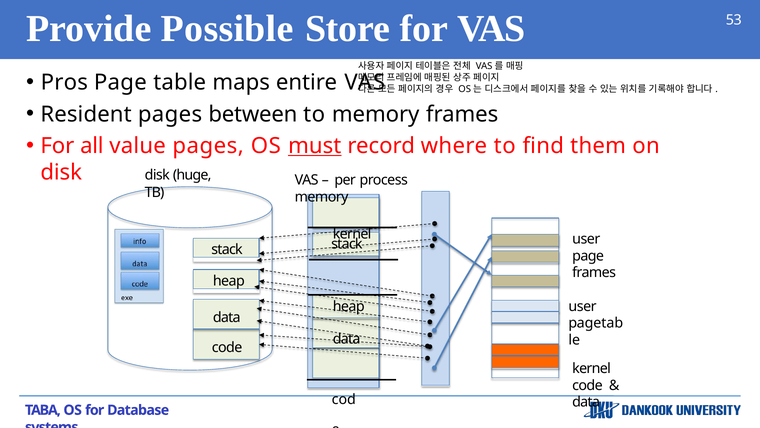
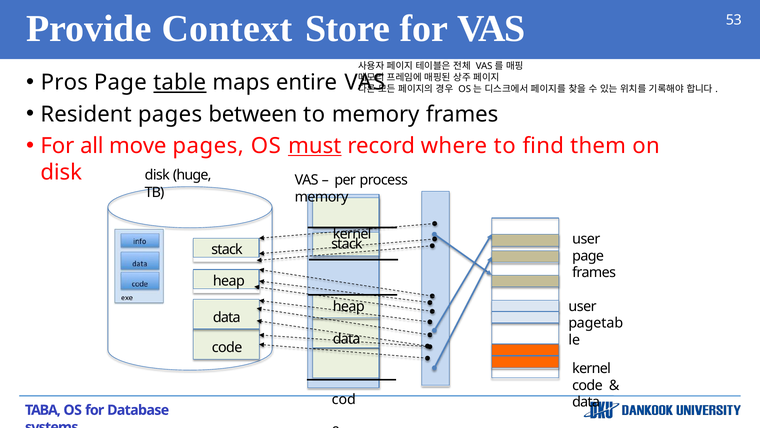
Possible: Possible -> Context
table underline: none -> present
value: value -> move
